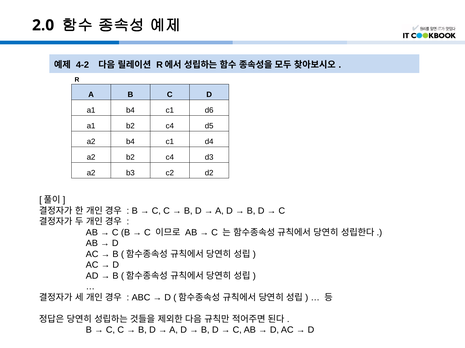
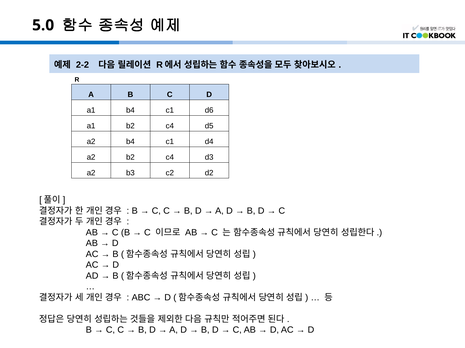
2.0: 2.0 -> 5.0
4-2: 4-2 -> 2-2
